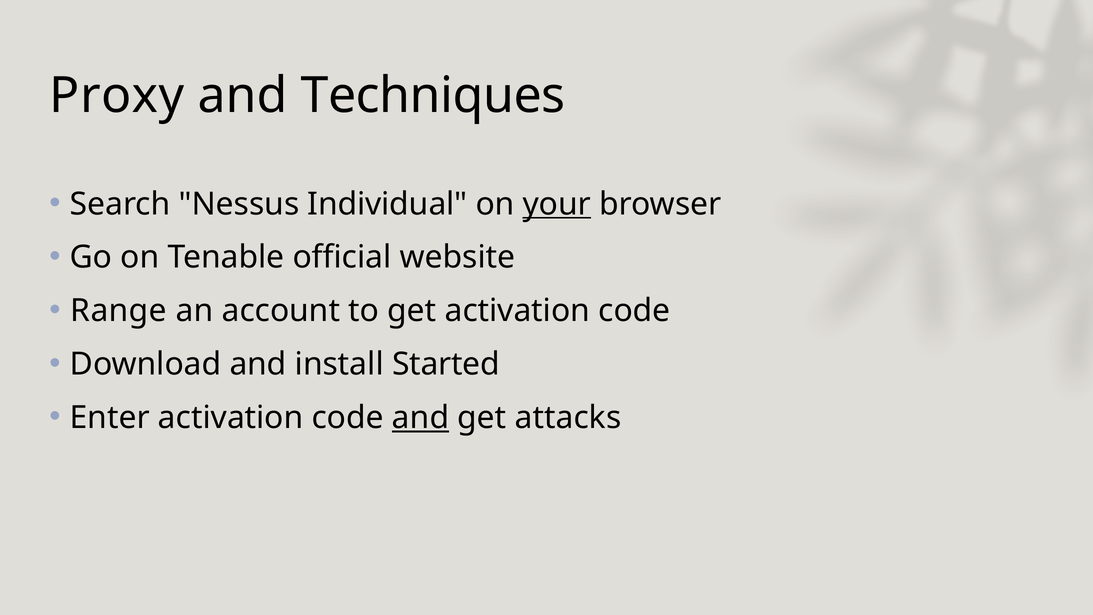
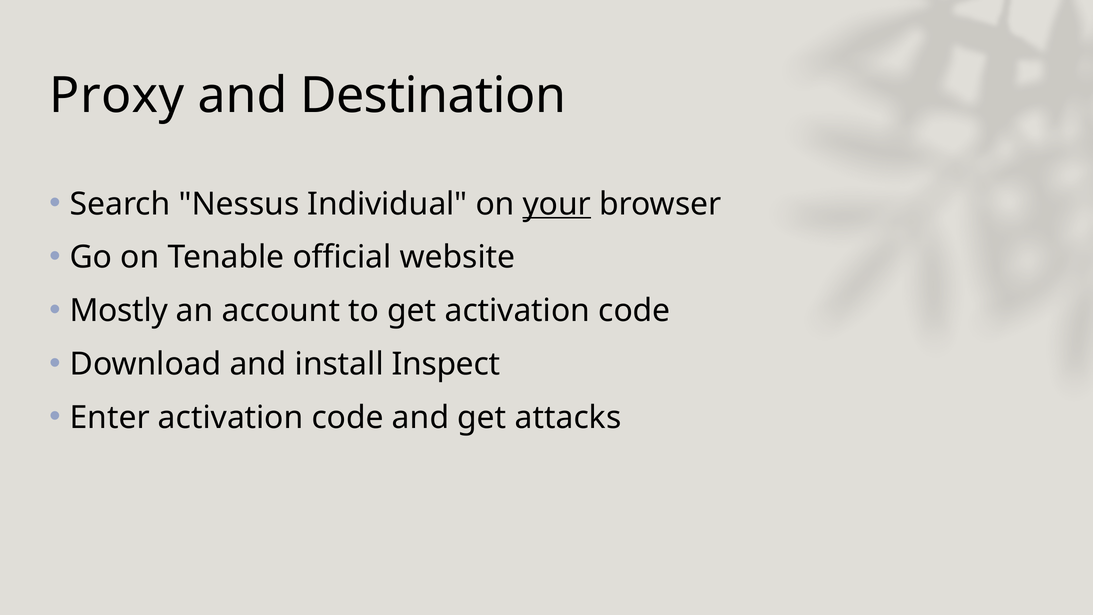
Techniques: Techniques -> Destination
Range: Range -> Mostly
Started: Started -> Inspect
and at (421, 417) underline: present -> none
